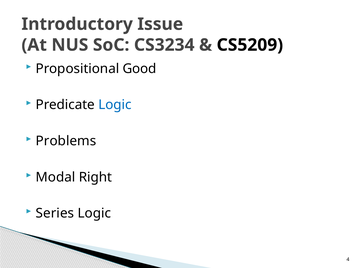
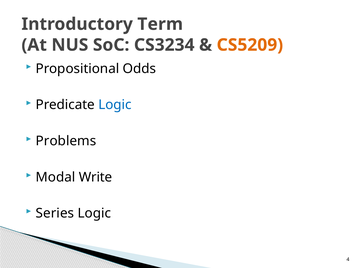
Issue: Issue -> Term
CS5209 colour: black -> orange
Good: Good -> Odds
Right: Right -> Write
